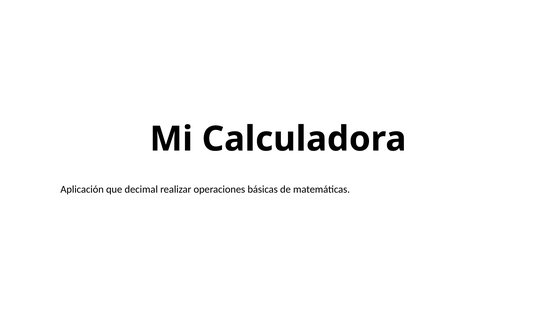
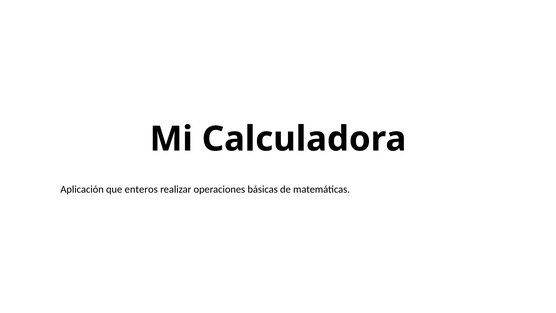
decimal: decimal -> enteros
